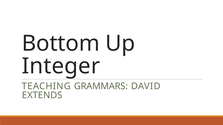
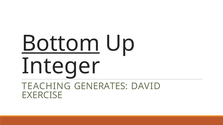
Bottom underline: none -> present
GRAMMARS: GRAMMARS -> GENERATES
EXTENDS: EXTENDS -> EXERCISE
